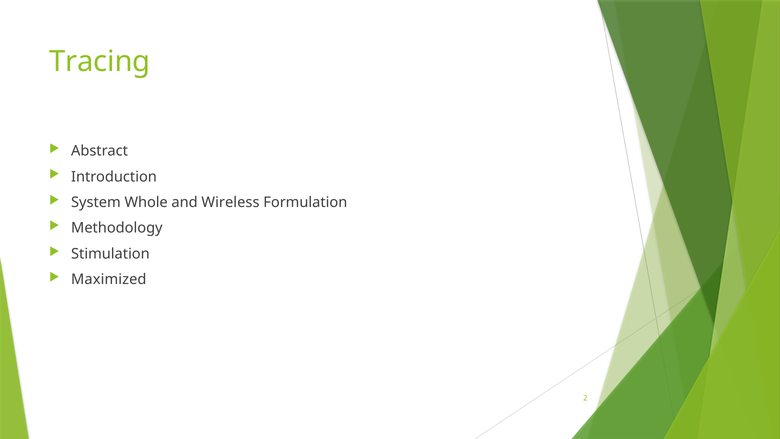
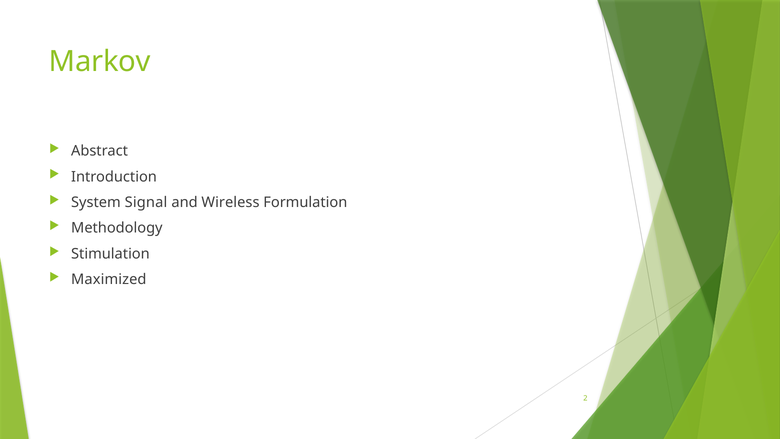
Tracing: Tracing -> Markov
Whole: Whole -> Signal
